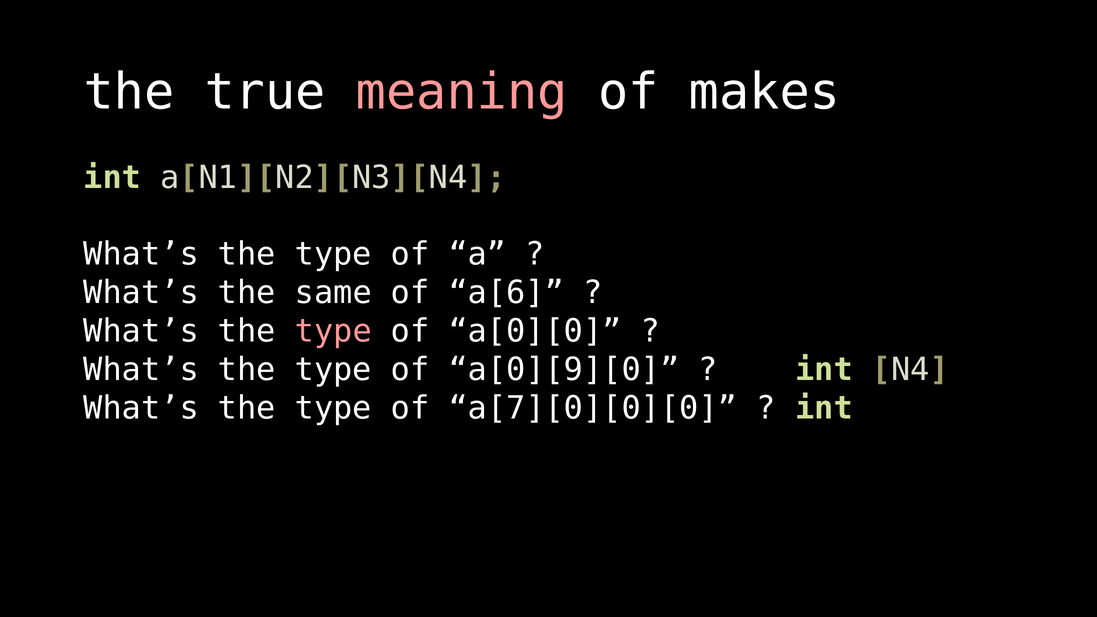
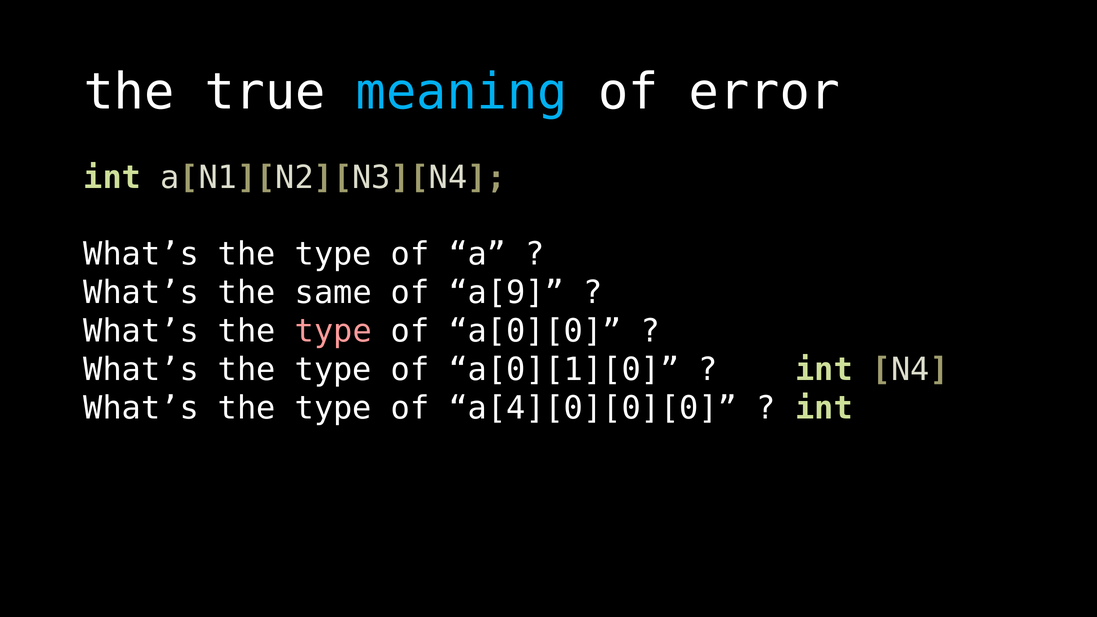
meaning colour: pink -> light blue
makes: makes -> error
a[6: a[6 -> a[9
a[0][9][0: a[0][9][0 -> a[0][1][0
a[7][0][0][0: a[7][0][0][0 -> a[4][0][0][0
